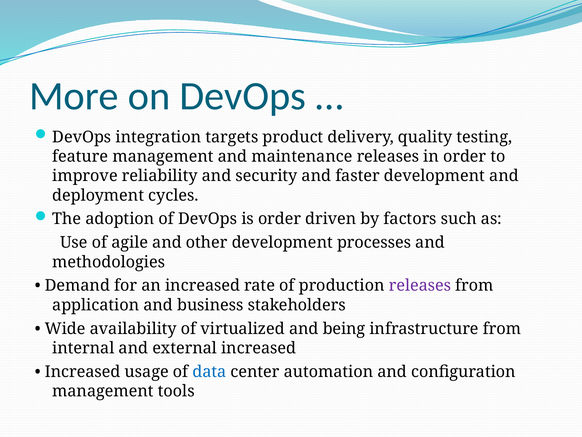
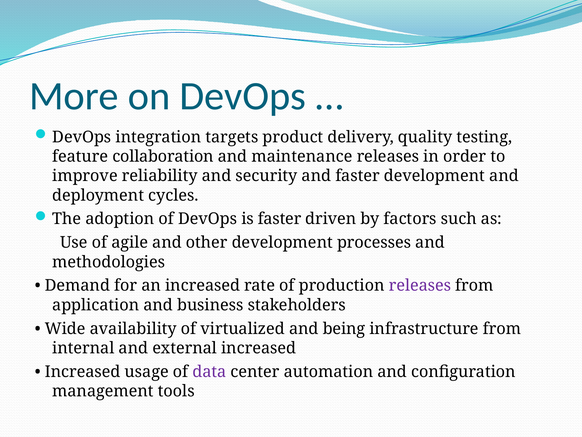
feature management: management -> collaboration
is order: order -> faster
data colour: blue -> purple
